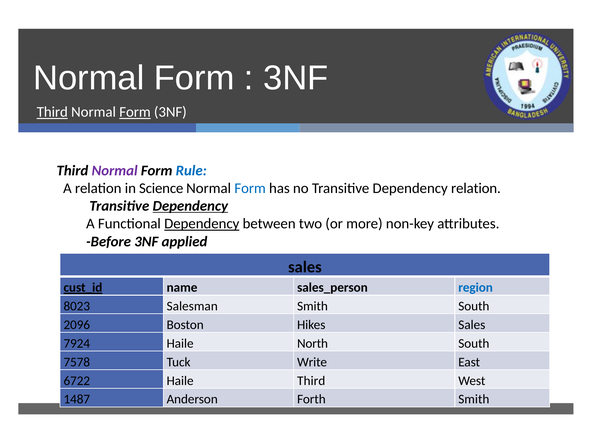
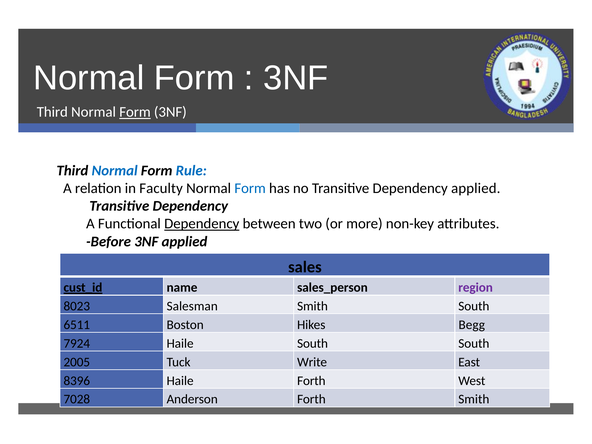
Third at (52, 112) underline: present -> none
Normal at (115, 171) colour: purple -> blue
Science: Science -> Faculty
Dependency relation: relation -> applied
Dependency at (190, 206) underline: present -> none
region colour: blue -> purple
2096: 2096 -> 6511
Hikes Sales: Sales -> Begg
Haile North: North -> South
7578: 7578 -> 2005
6722: 6722 -> 8396
Haile Third: Third -> Forth
1487: 1487 -> 7028
